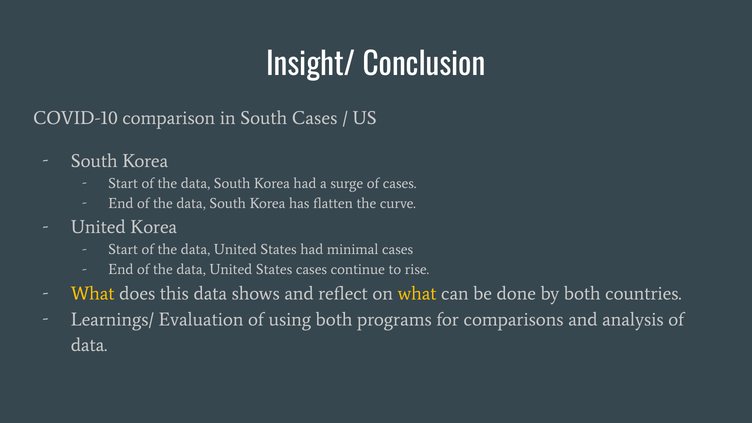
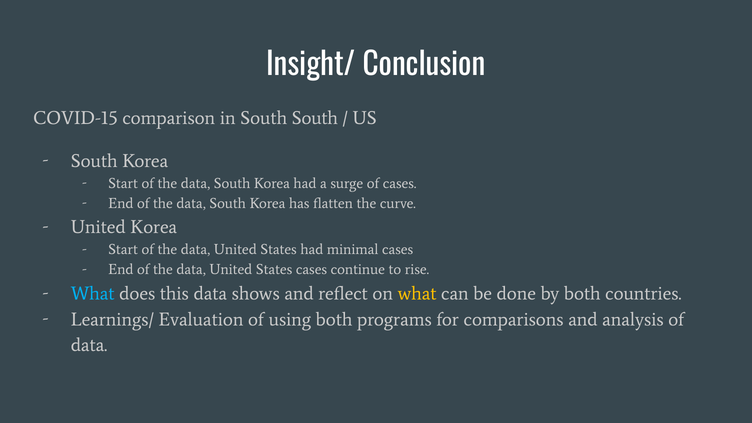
COVID-10: COVID-10 -> COVID-15
South Cases: Cases -> South
What at (93, 293) colour: yellow -> light blue
